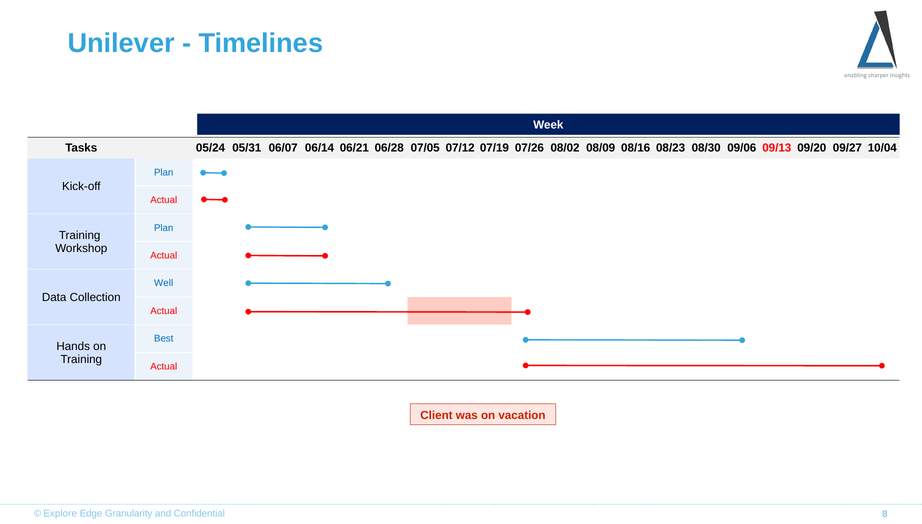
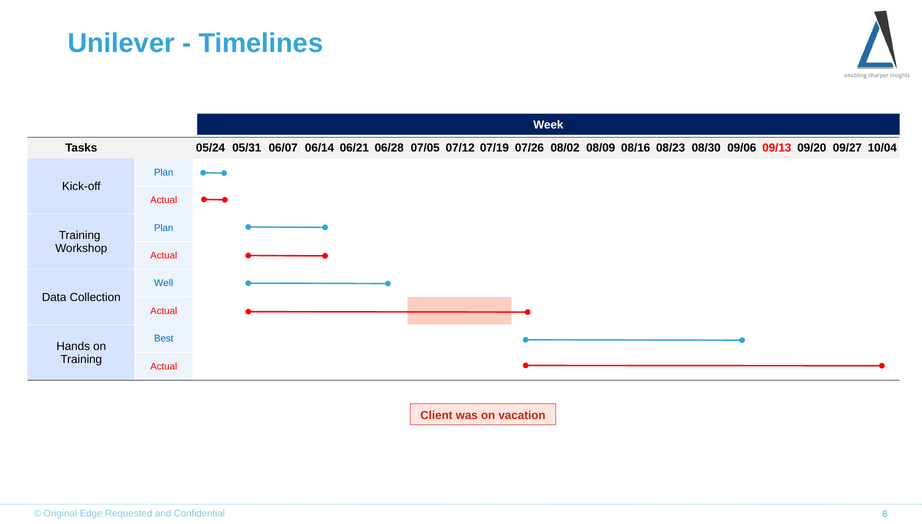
Explore: Explore -> Original
Granularity: Granularity -> Requested
